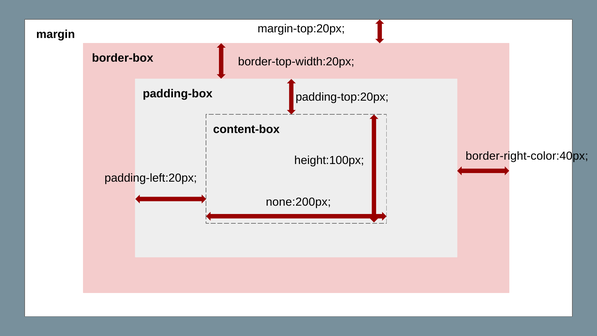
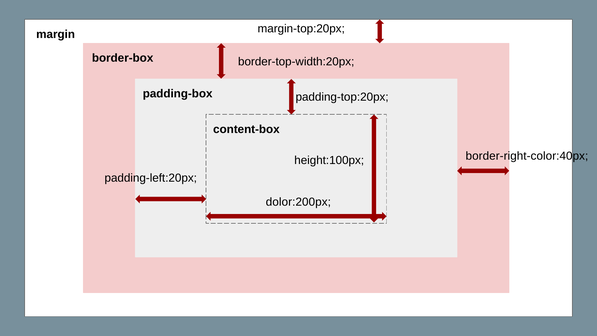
none:200px: none:200px -> dolor:200px
